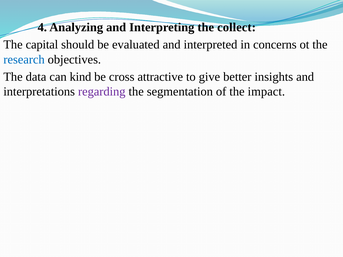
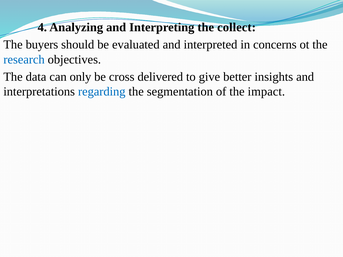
capital: capital -> buyers
kind: kind -> only
attractive: attractive -> delivered
regarding colour: purple -> blue
